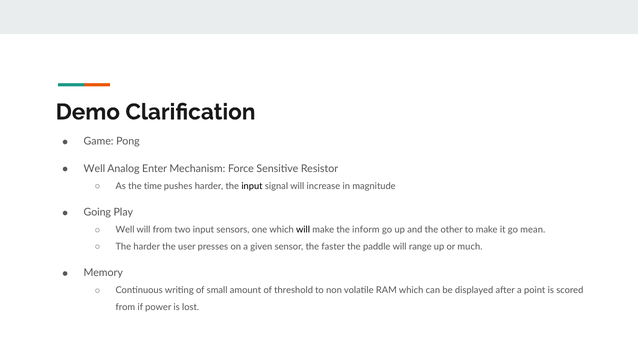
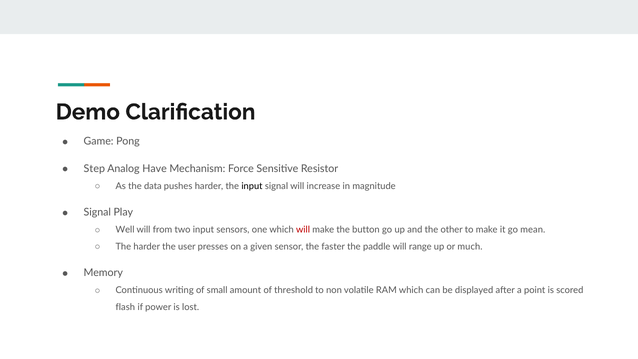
Well at (94, 168): Well -> Step
Enter: Enter -> Have
time: time -> data
Going at (97, 212): Going -> Signal
will at (303, 230) colour: black -> red
inform: inform -> button
from at (125, 307): from -> flash
